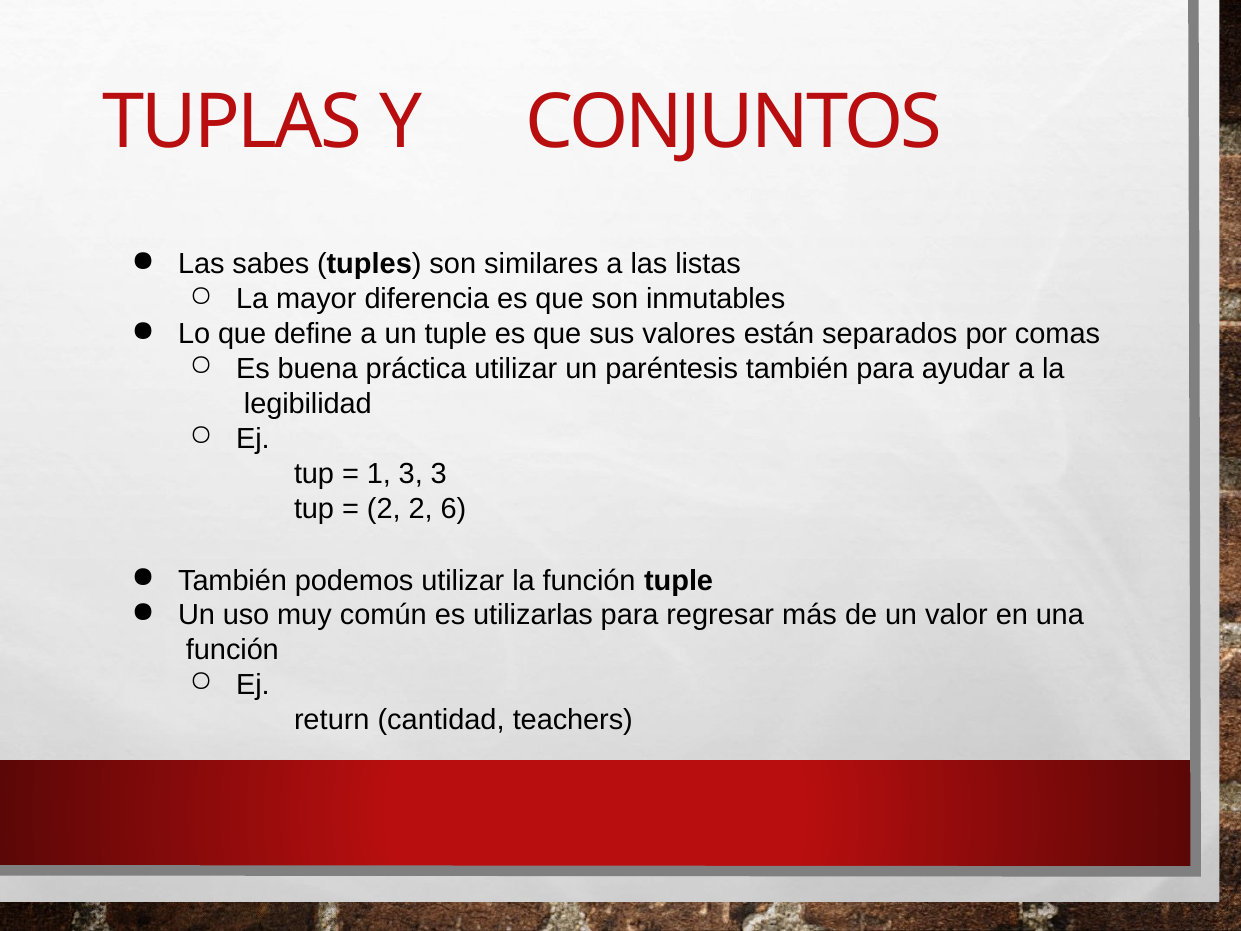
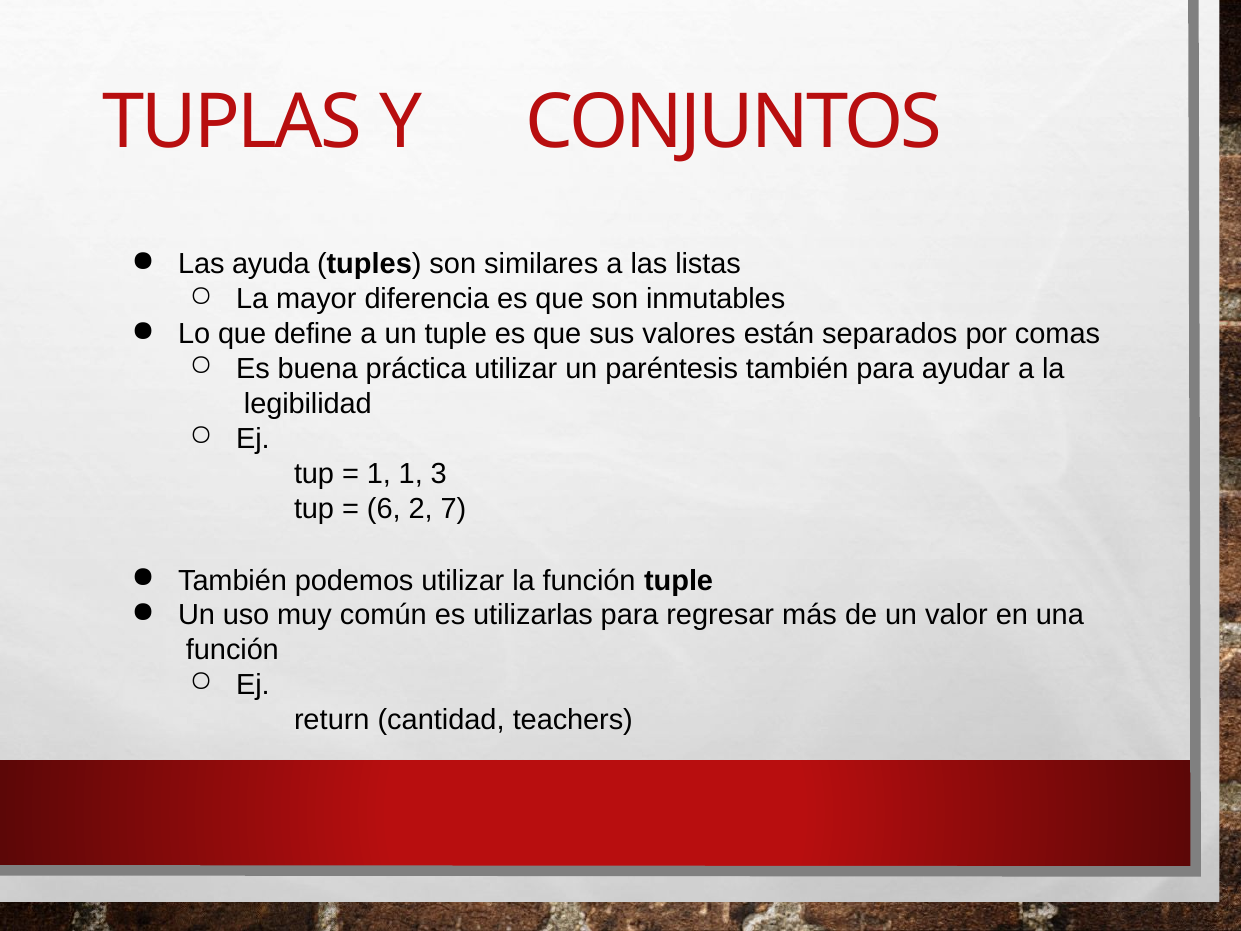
sabes: sabes -> ayuda
1 3: 3 -> 1
2 at (384, 509): 2 -> 6
6: 6 -> 7
